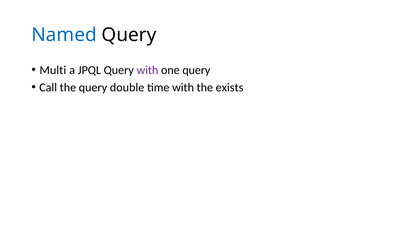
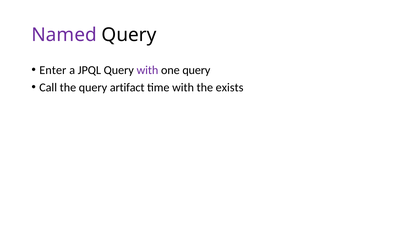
Named colour: blue -> purple
Multi: Multi -> Enter
double: double -> artifact
